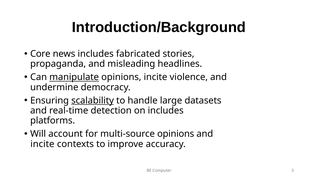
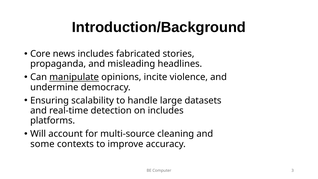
scalability underline: present -> none
multi-source opinions: opinions -> cleaning
incite at (42, 144): incite -> some
